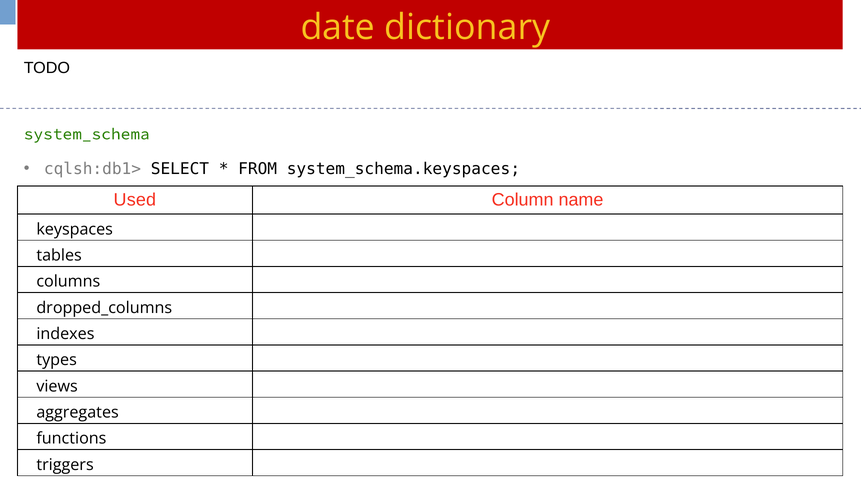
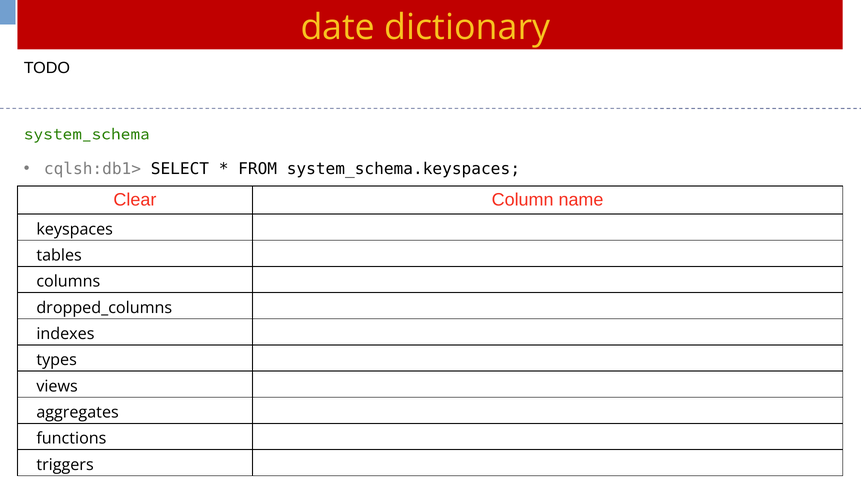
Used: Used -> Clear
